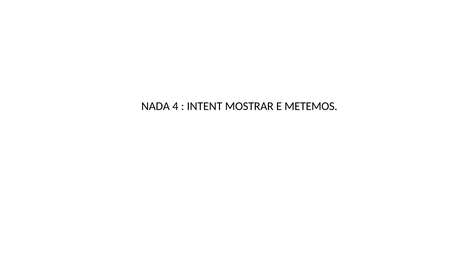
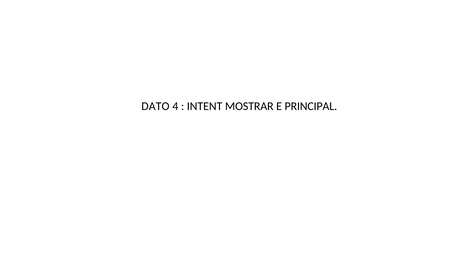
NADA: NADA -> DATO
METEMOS: METEMOS -> PRINCIPAL
